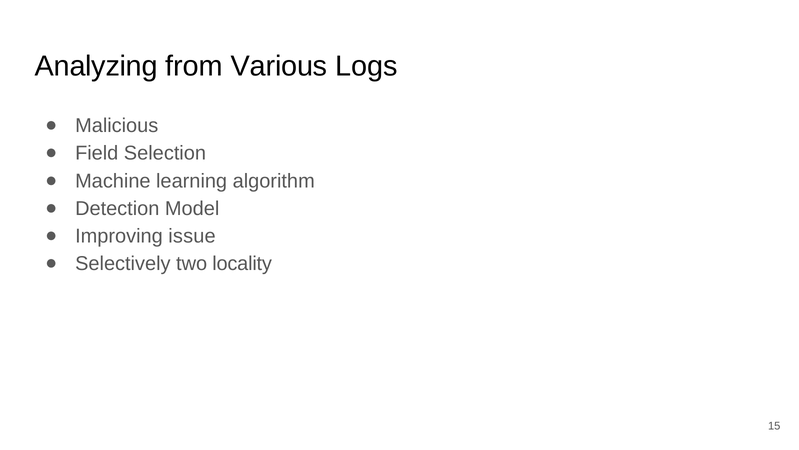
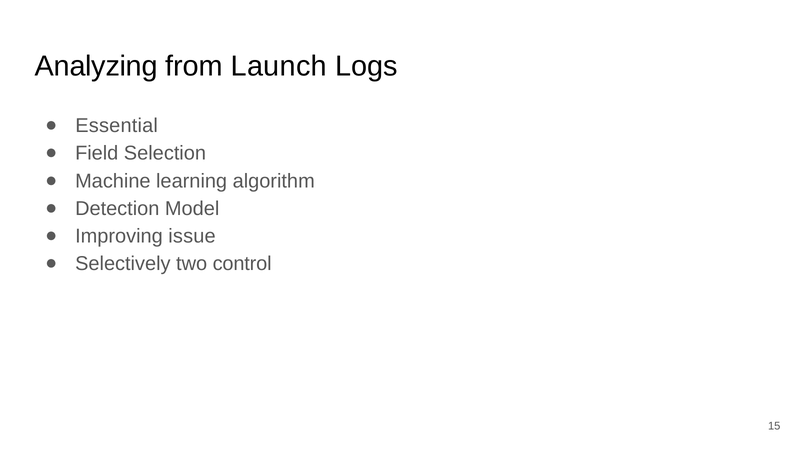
Various: Various -> Launch
Malicious: Malicious -> Essential
locality: locality -> control
